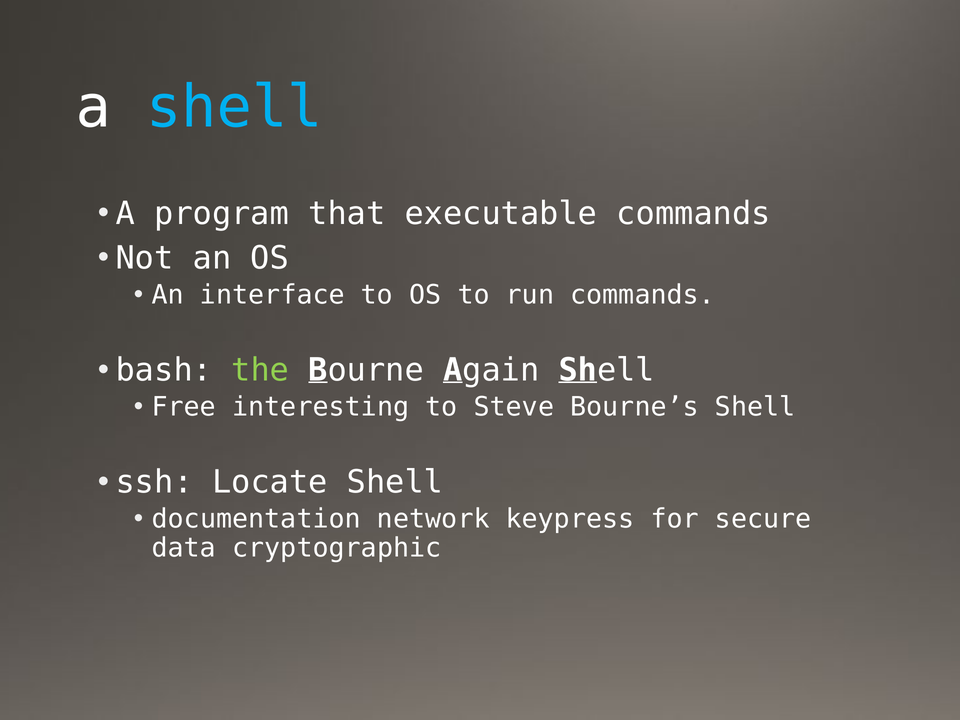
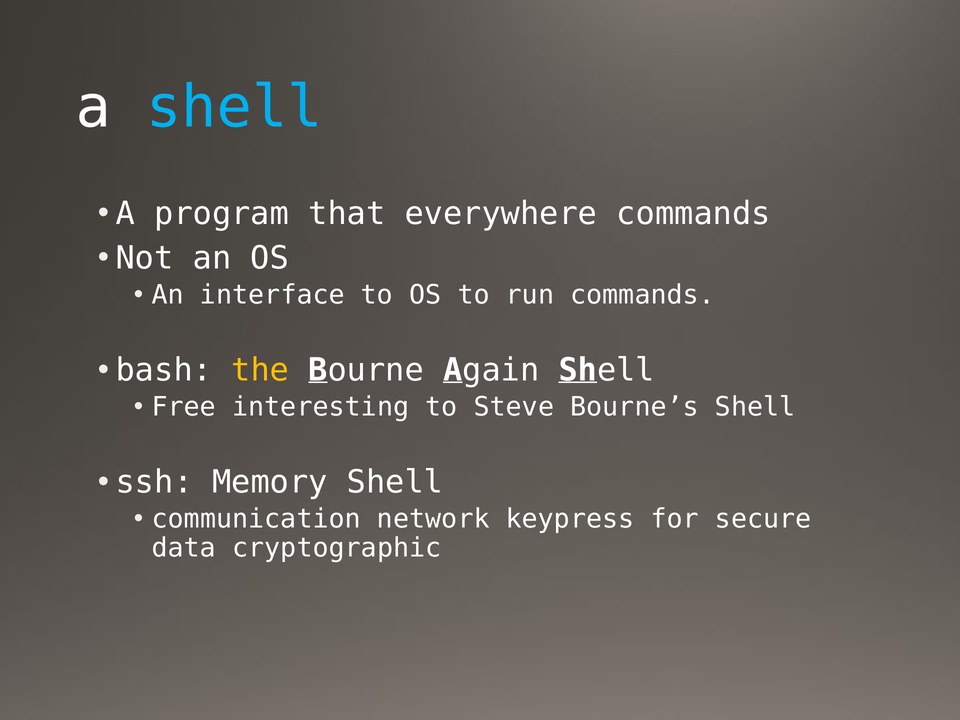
executable: executable -> everywhere
the colour: light green -> yellow
Locate: Locate -> Memory
documentation: documentation -> communication
